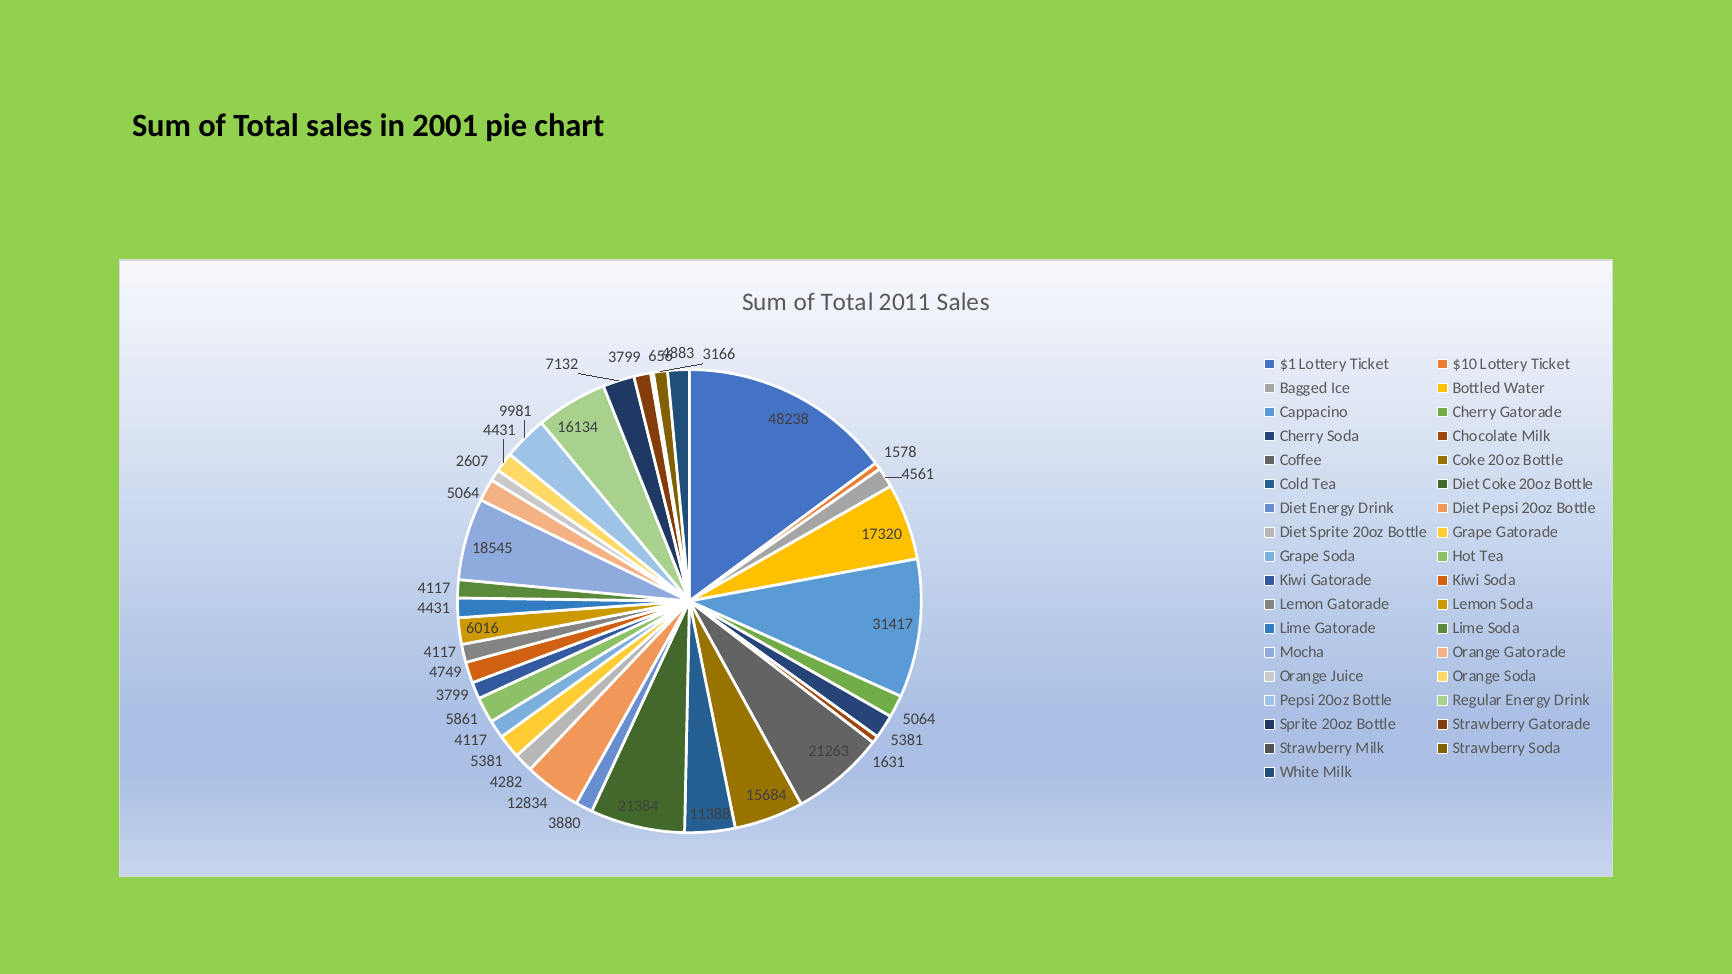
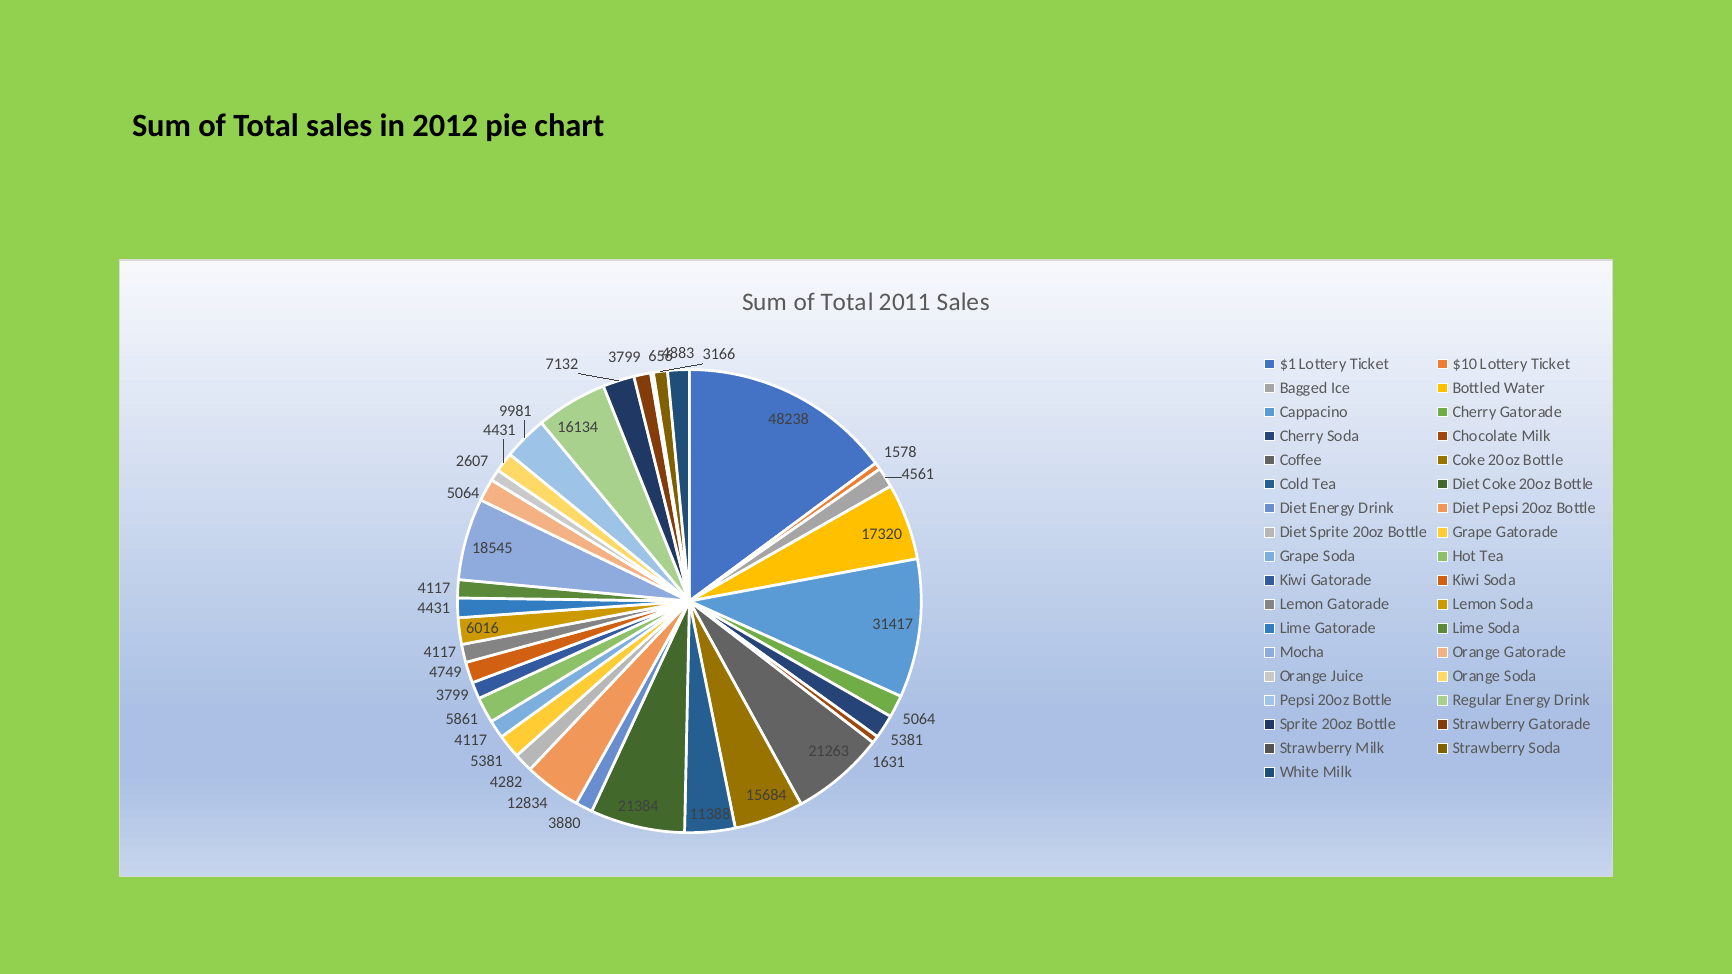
2001: 2001 -> 2012
